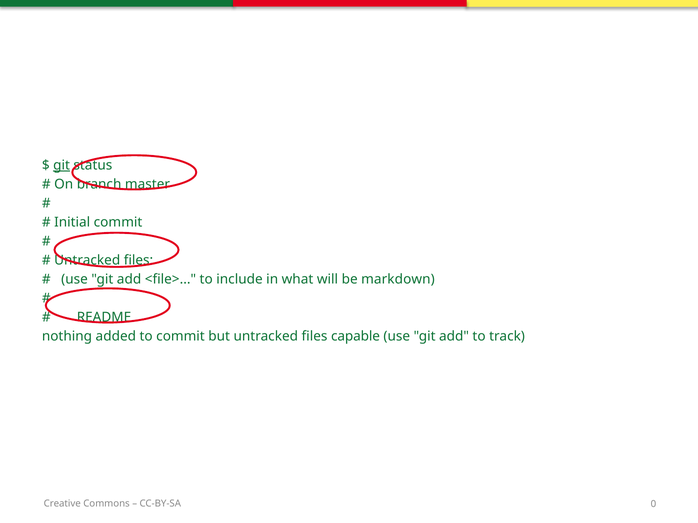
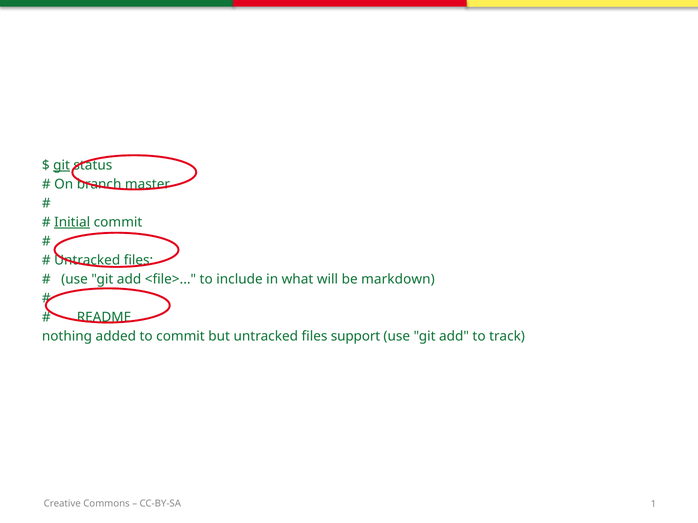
Initial underline: none -> present
capable: capable -> support
0: 0 -> 1
